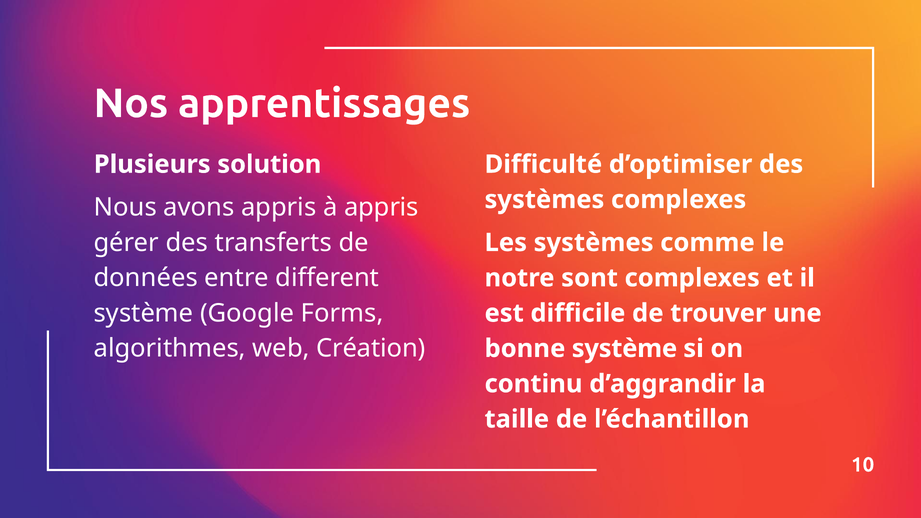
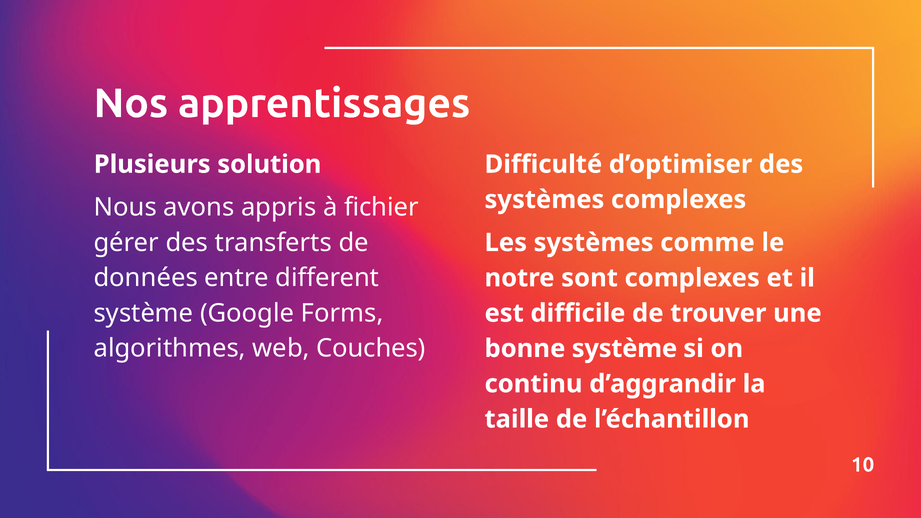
à appris: appris -> fichier
Création: Création -> Couches
